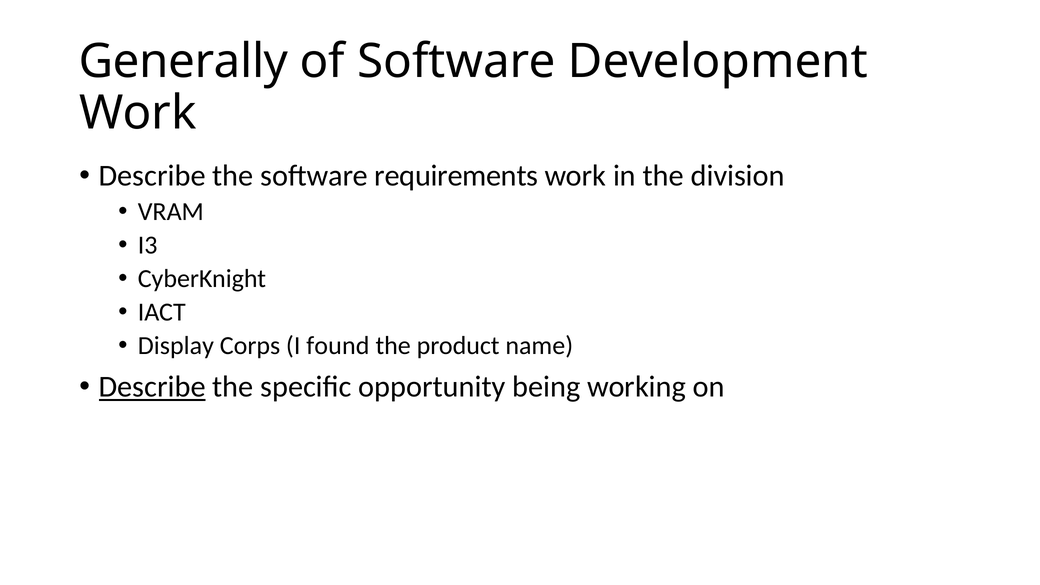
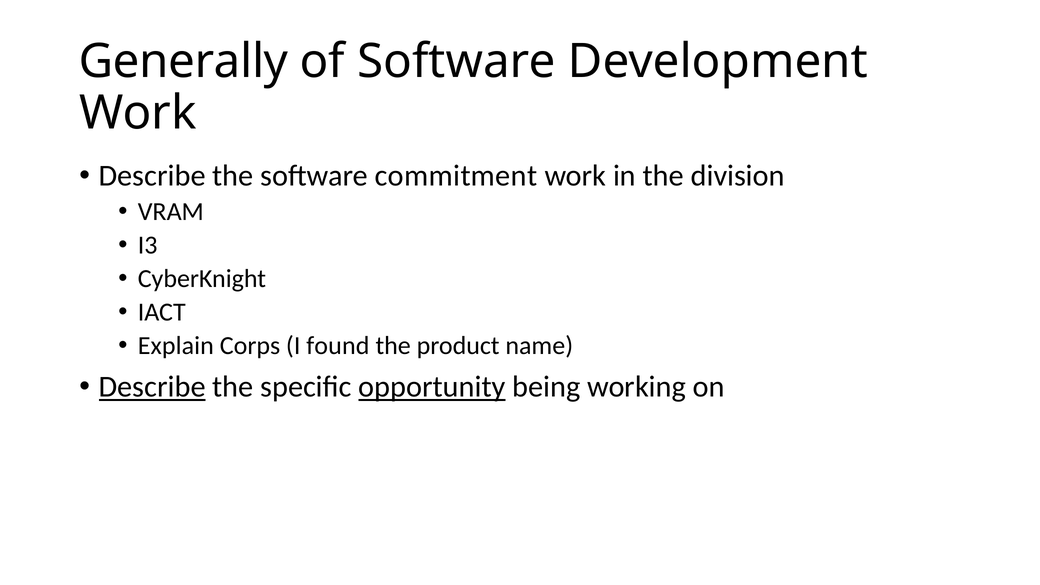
requirements: requirements -> commitment
Display: Display -> Explain
opportunity underline: none -> present
